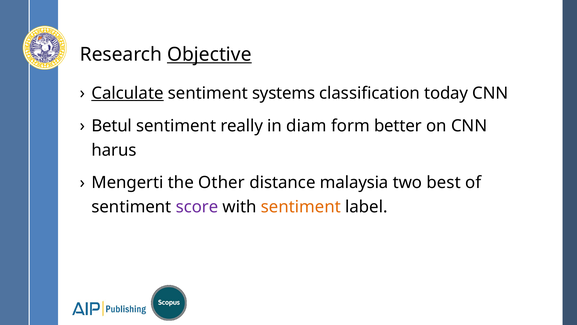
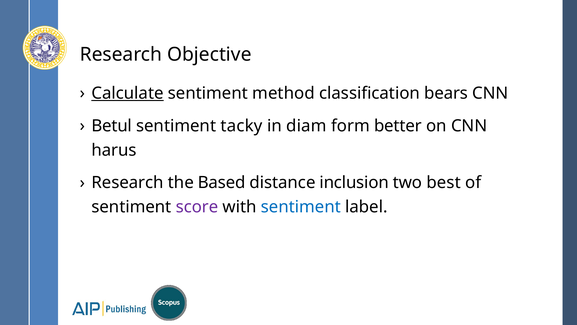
Objective underline: present -> none
systems: systems -> method
today: today -> bears
really: really -> tacky
Mengerti at (128, 183): Mengerti -> Research
Other: Other -> Based
malaysia: malaysia -> inclusion
sentiment at (301, 207) colour: orange -> blue
